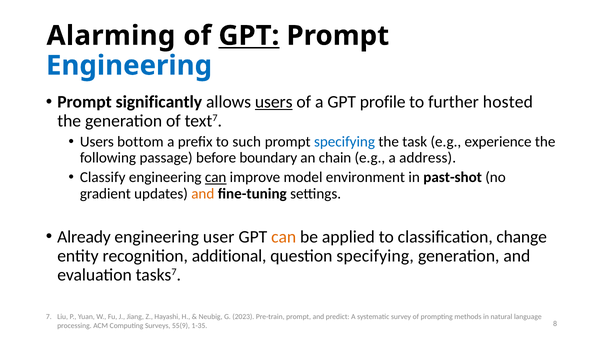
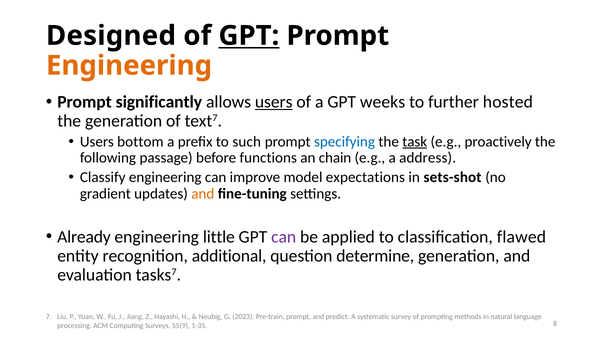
Alarming: Alarming -> Designed
Engineering at (129, 66) colour: blue -> orange
profile: profile -> weeks
task underline: none -> present
experience: experience -> proactively
boundary: boundary -> functions
can at (216, 177) underline: present -> none
environment: environment -> expectations
past-shot: past-shot -> sets-shot
user: user -> little
can at (284, 237) colour: orange -> purple
change: change -> flawed
question specifying: specifying -> determine
